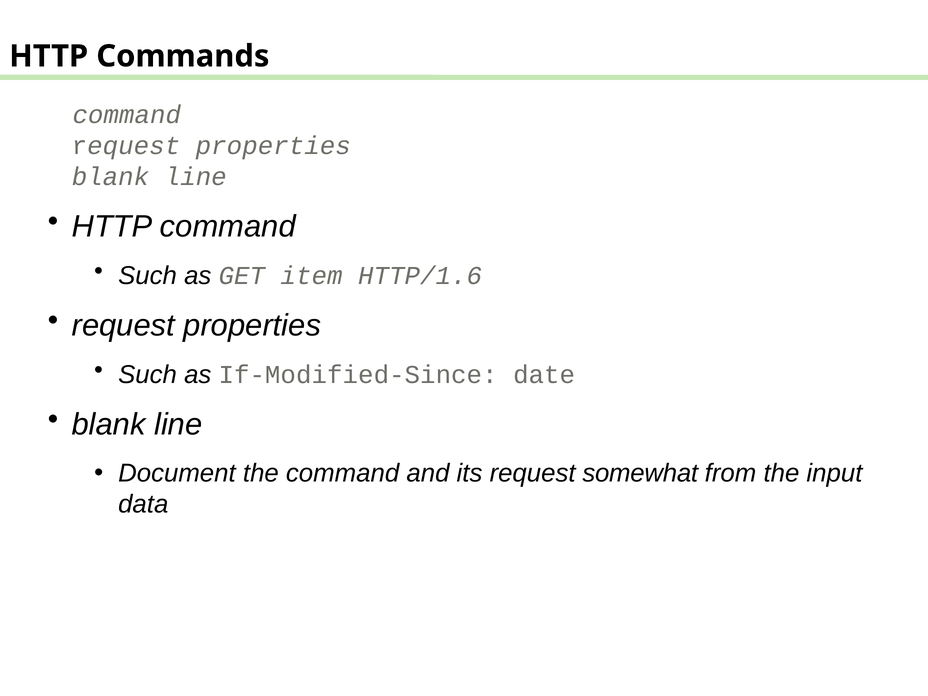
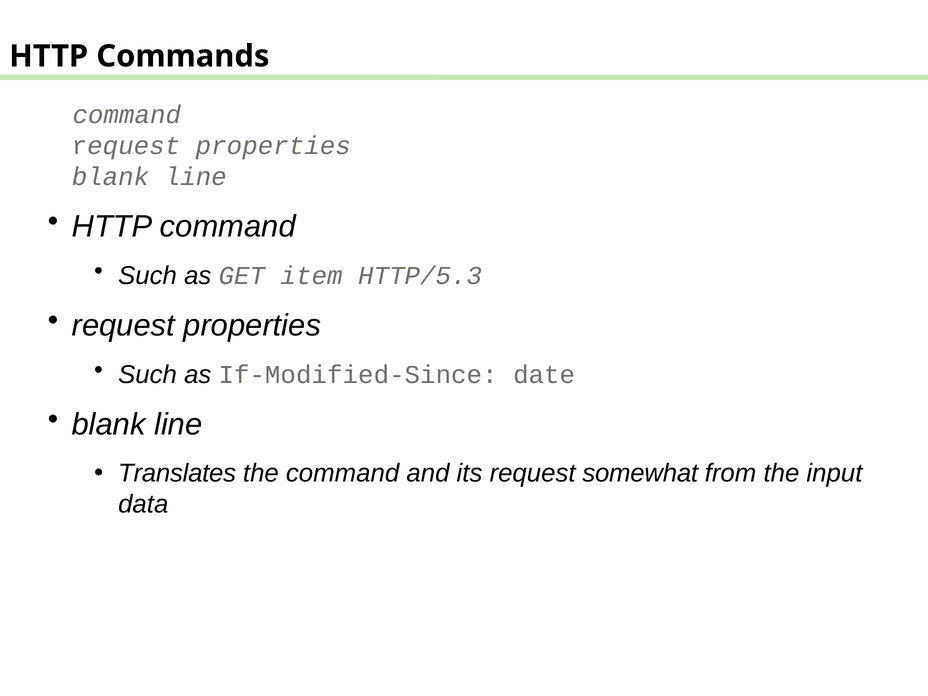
HTTP/1.6: HTTP/1.6 -> HTTP/5.3
Document: Document -> Translates
